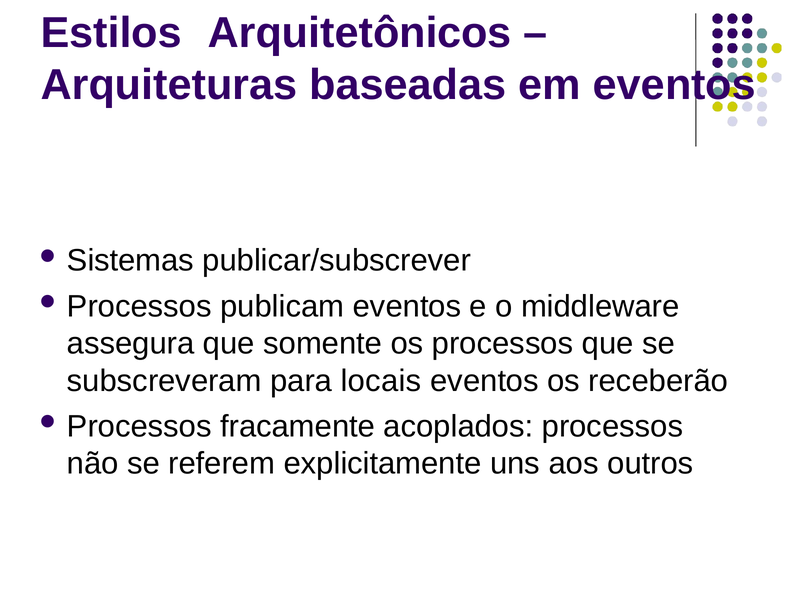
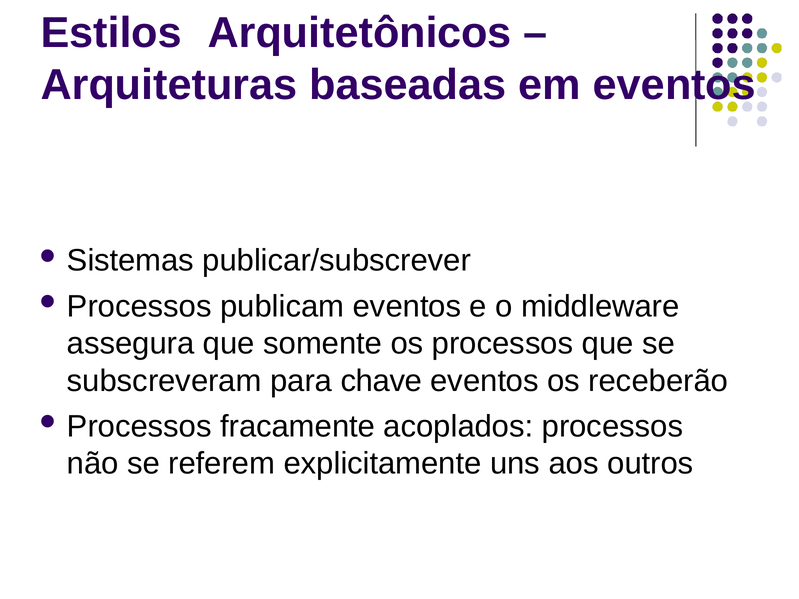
locais: locais -> chave
